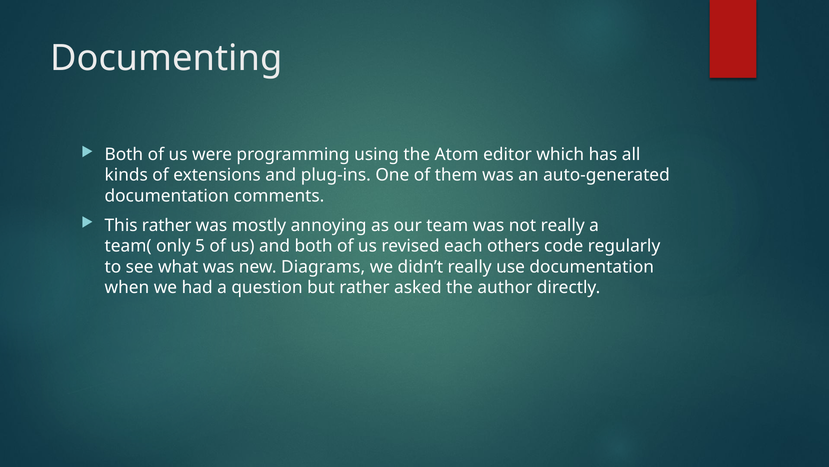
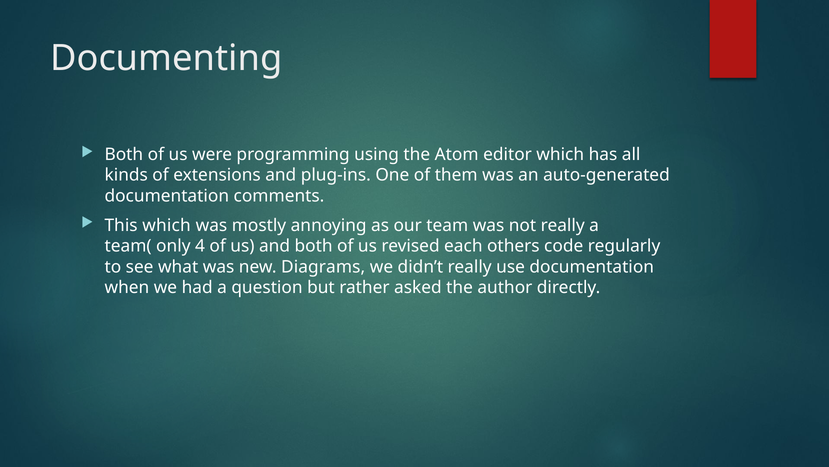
This rather: rather -> which
5: 5 -> 4
